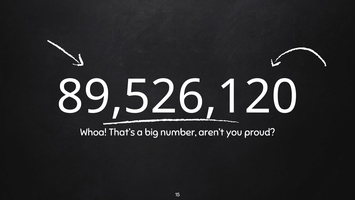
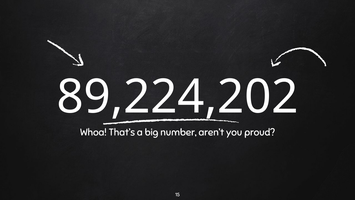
89,526,120: 89,526,120 -> 89,224,202
